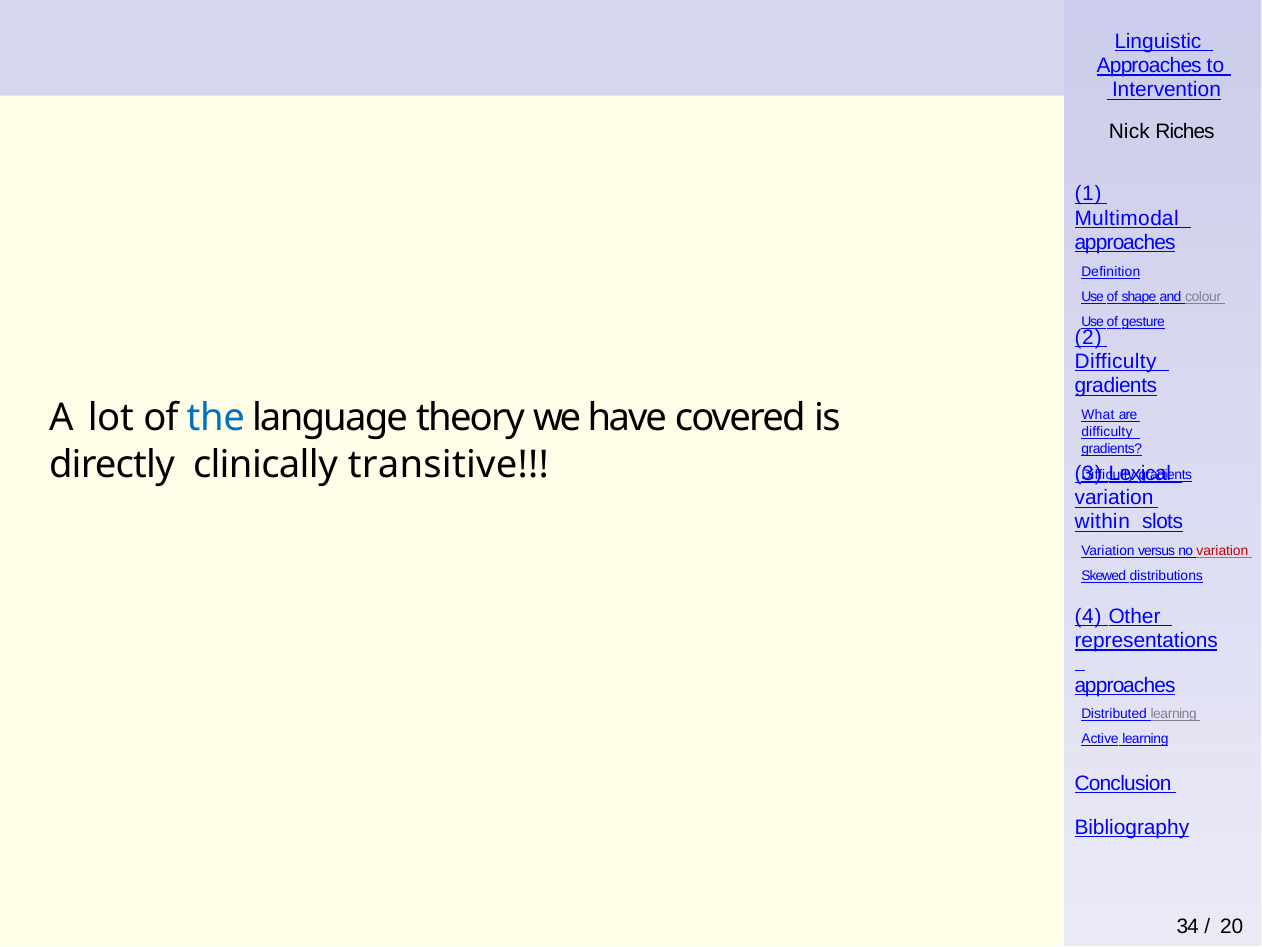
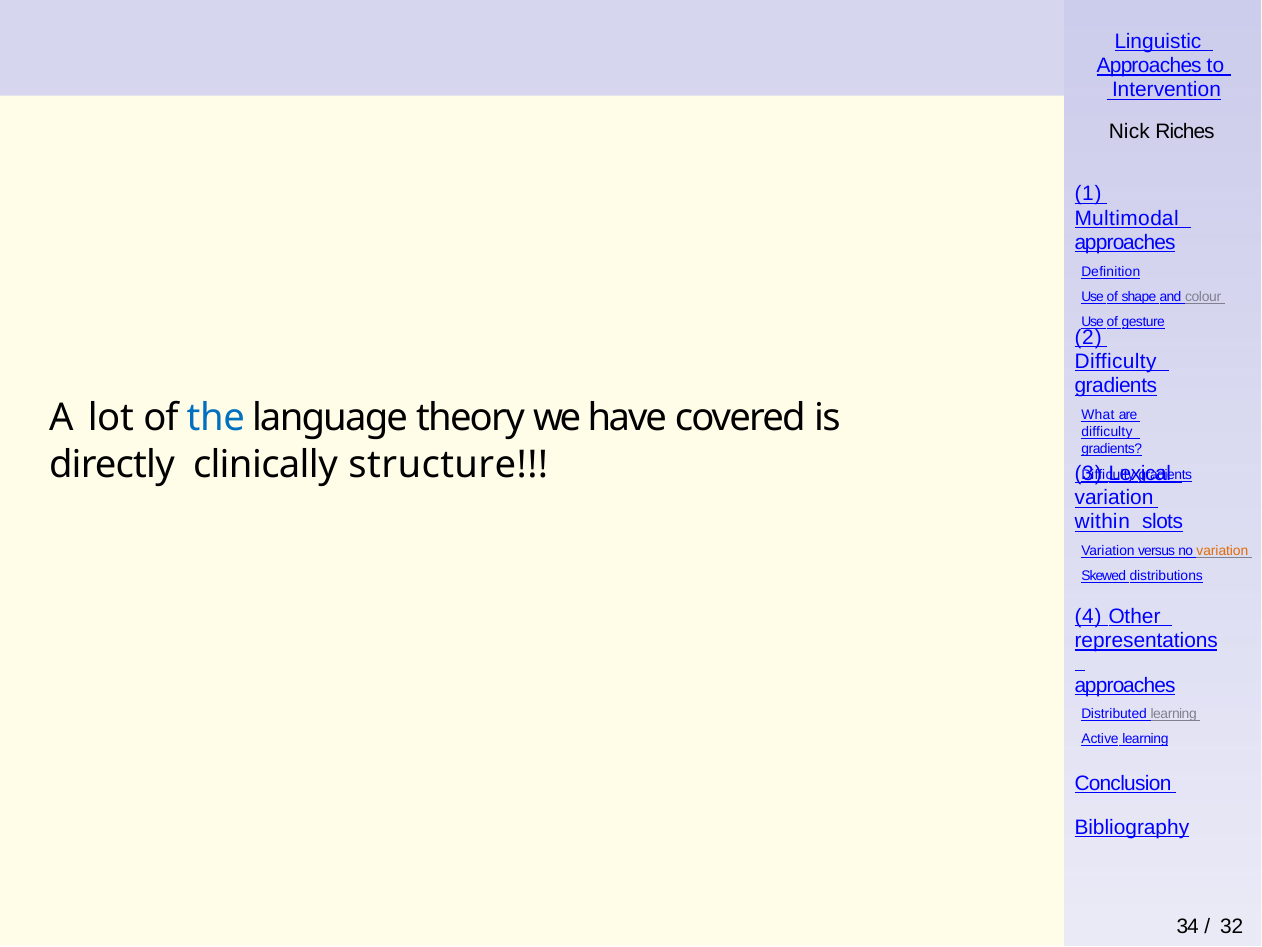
transitive: transitive -> structure
variation at (1222, 551) colour: red -> orange
20: 20 -> 32
